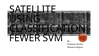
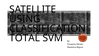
FEWER: FEWER -> TOTAL
